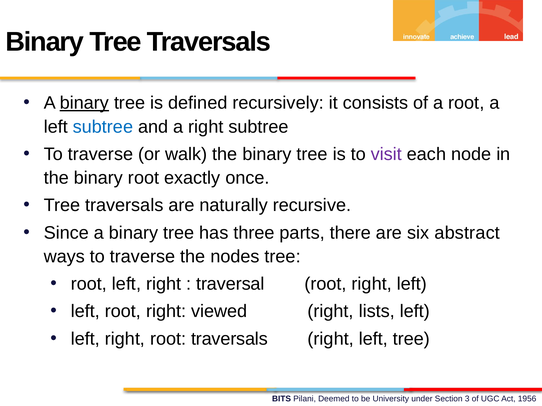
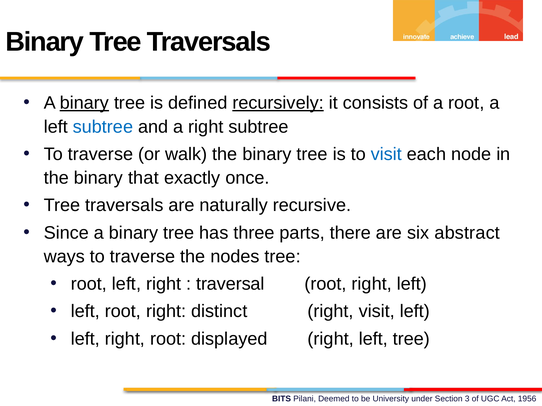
recursively underline: none -> present
visit at (386, 154) colour: purple -> blue
binary root: root -> that
viewed: viewed -> distinct
right lists: lists -> visit
root traversals: traversals -> displayed
